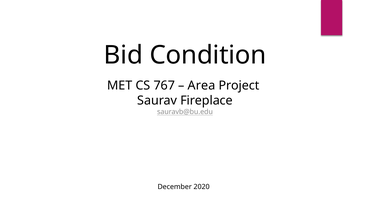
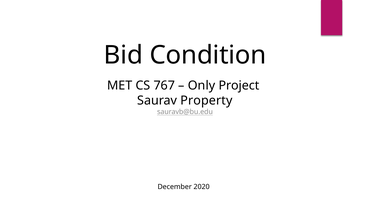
Area: Area -> Only
Fireplace: Fireplace -> Property
